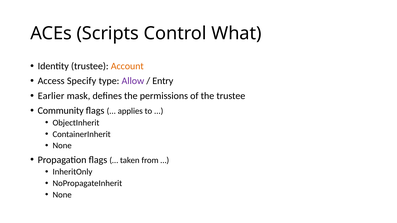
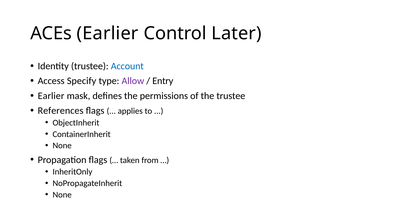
ACEs Scripts: Scripts -> Earlier
What: What -> Later
Account colour: orange -> blue
Community: Community -> References
